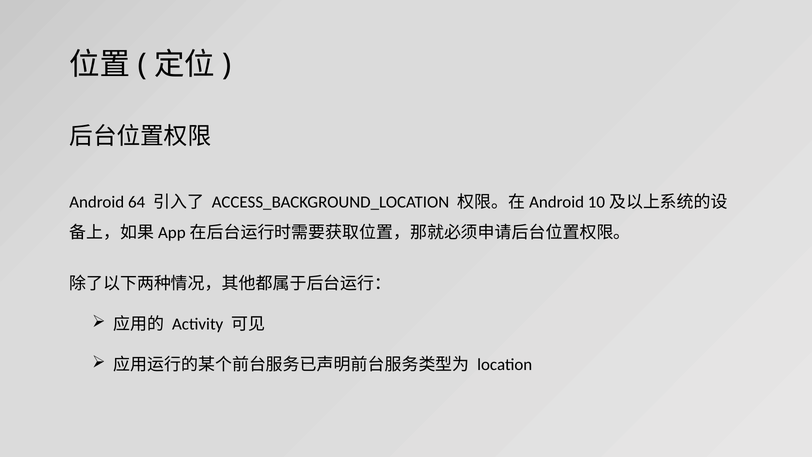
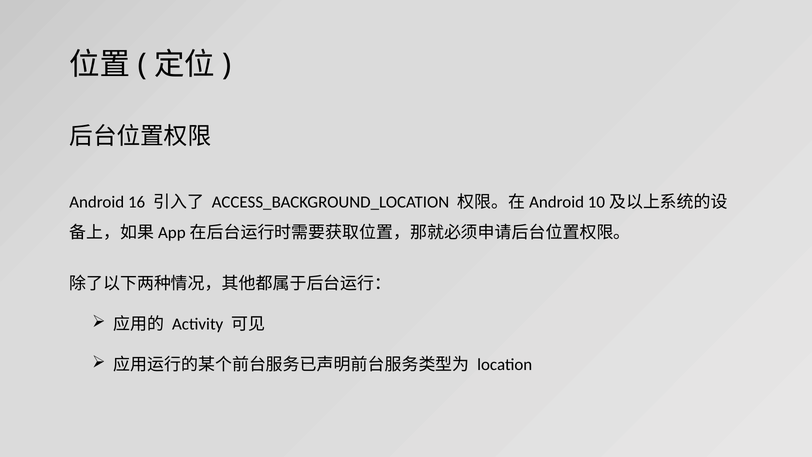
64: 64 -> 16
